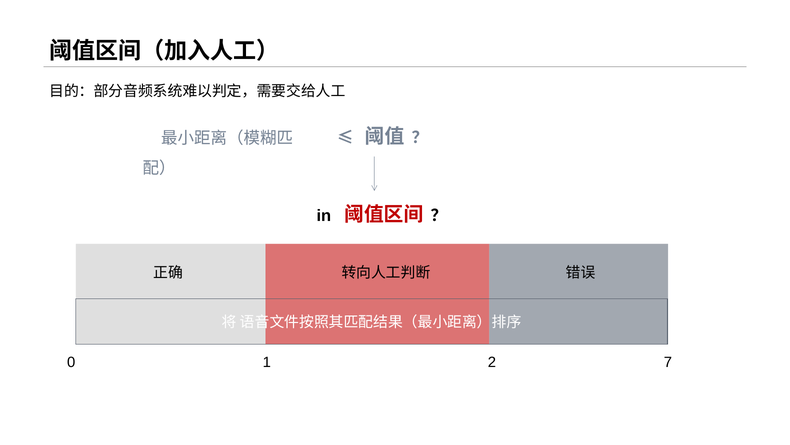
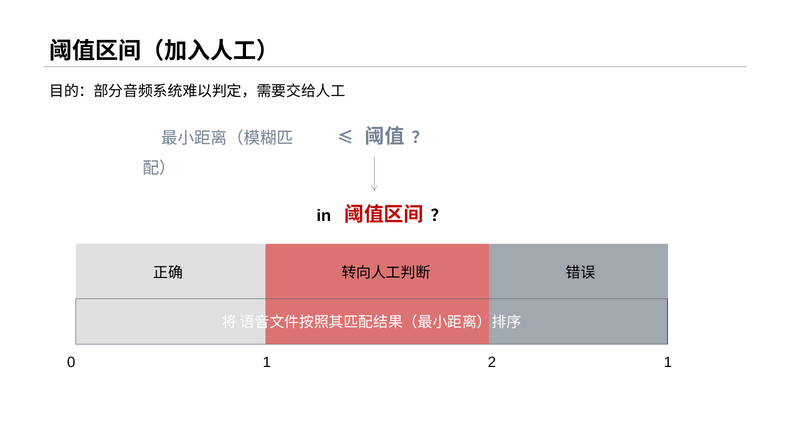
2 7: 7 -> 1
